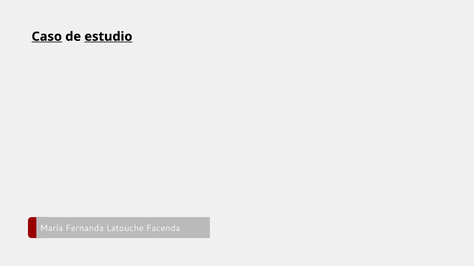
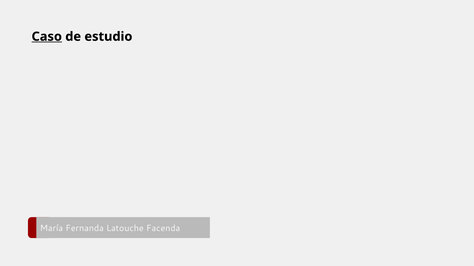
estudio underline: present -> none
